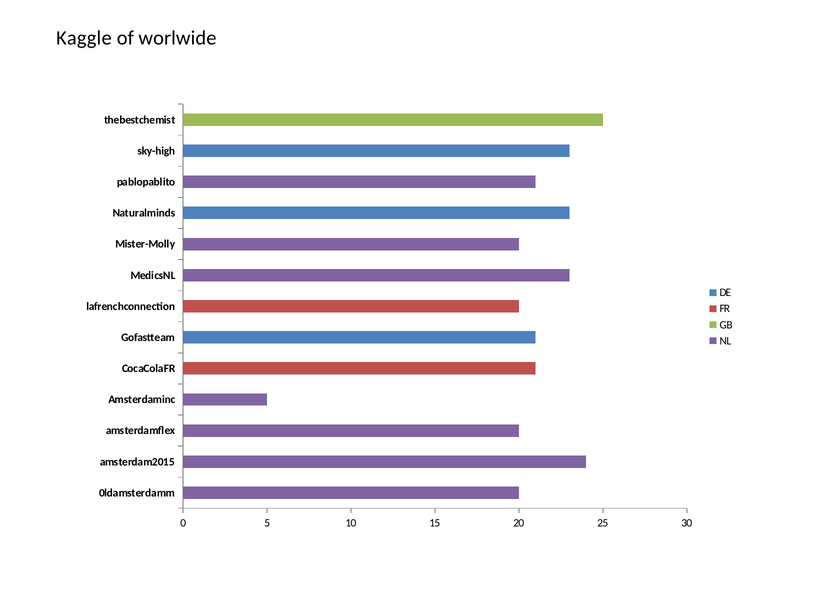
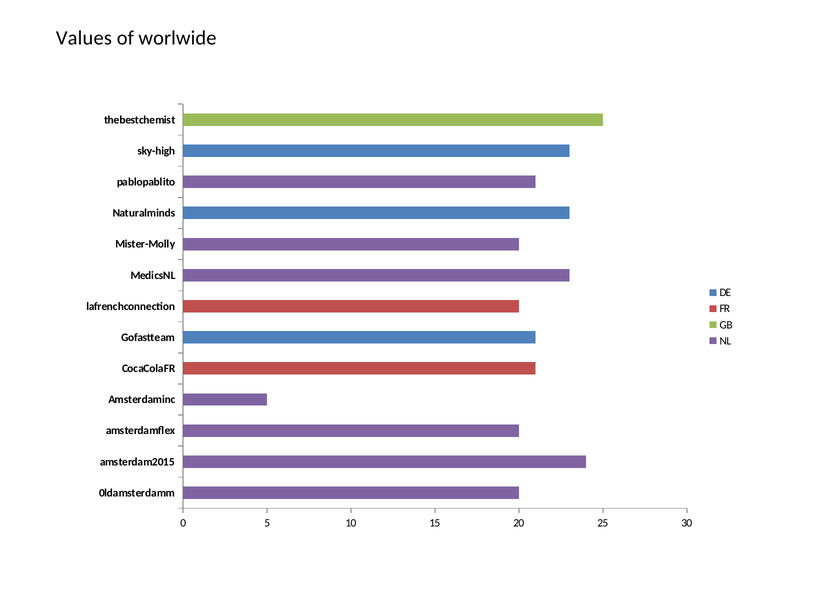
Kaggle: Kaggle -> Values
